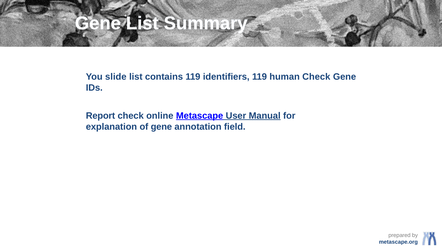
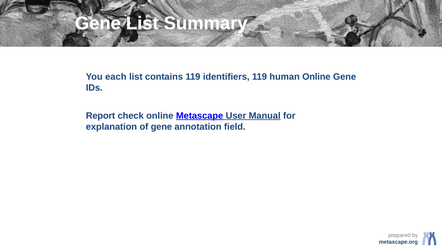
slide: slide -> each
human Check: Check -> Online
